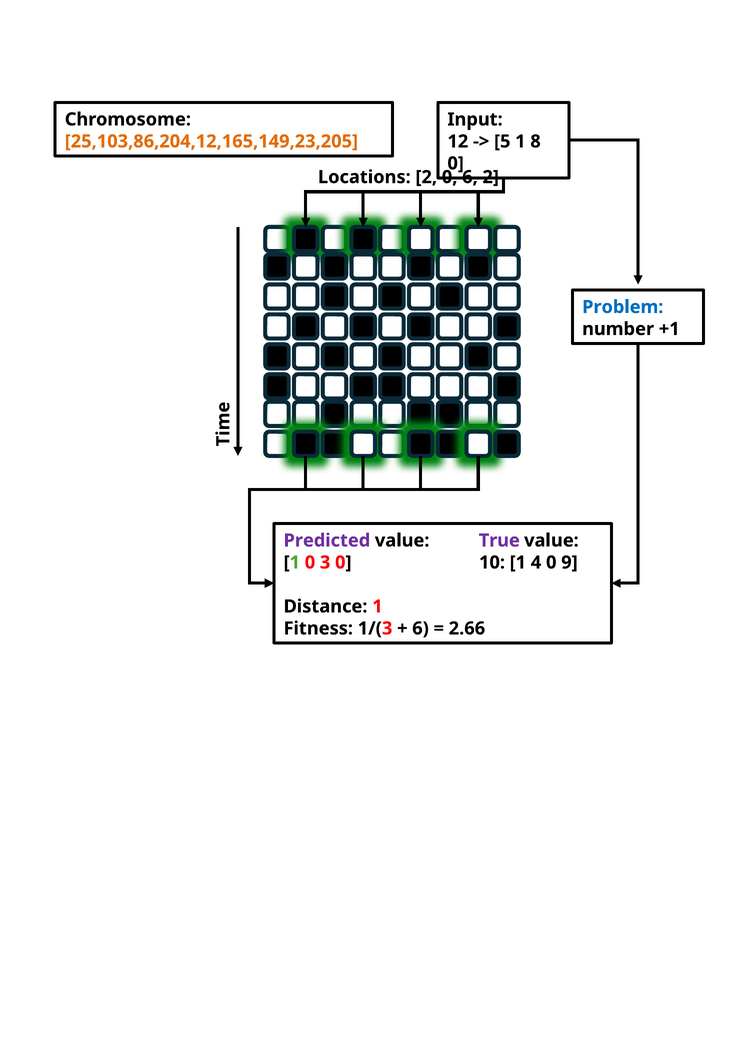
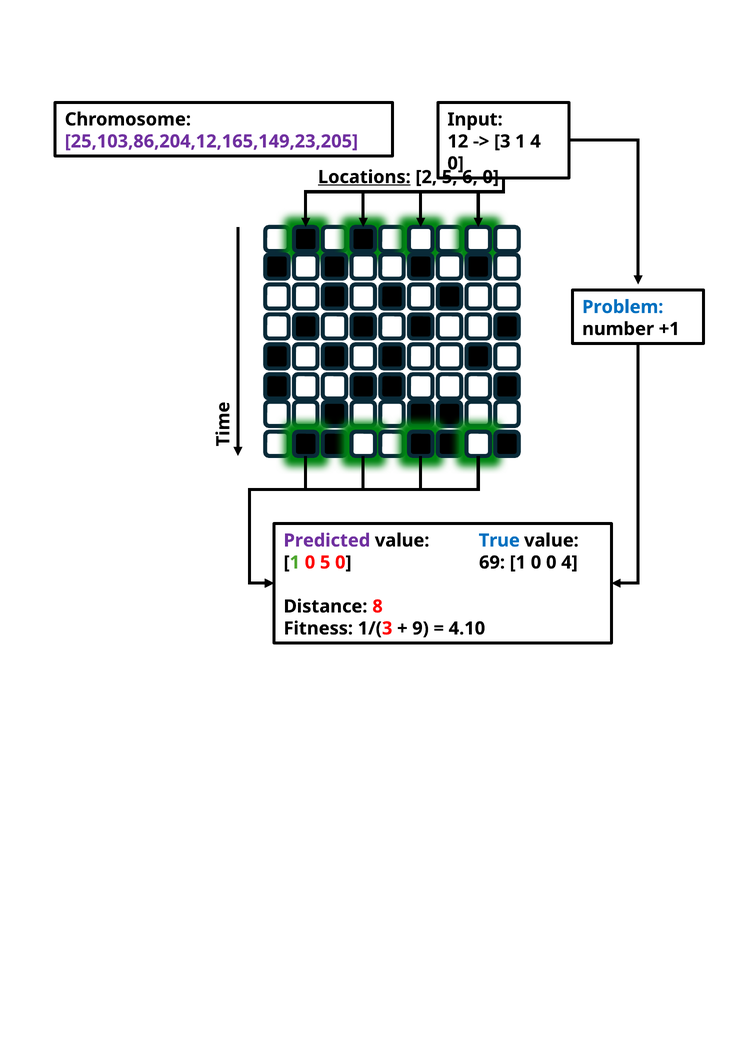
25,103,86,204,12,165,149,23,205 colour: orange -> purple
5: 5 -> 3
1 8: 8 -> 4
Locations underline: none -> present
2 0: 0 -> 5
6 2: 2 -> 0
True colour: purple -> blue
0 3: 3 -> 5
10: 10 -> 69
4 at (536, 562): 4 -> 0
0 9: 9 -> 4
Distance 1: 1 -> 8
6 at (421, 628): 6 -> 9
2.66: 2.66 -> 4.10
